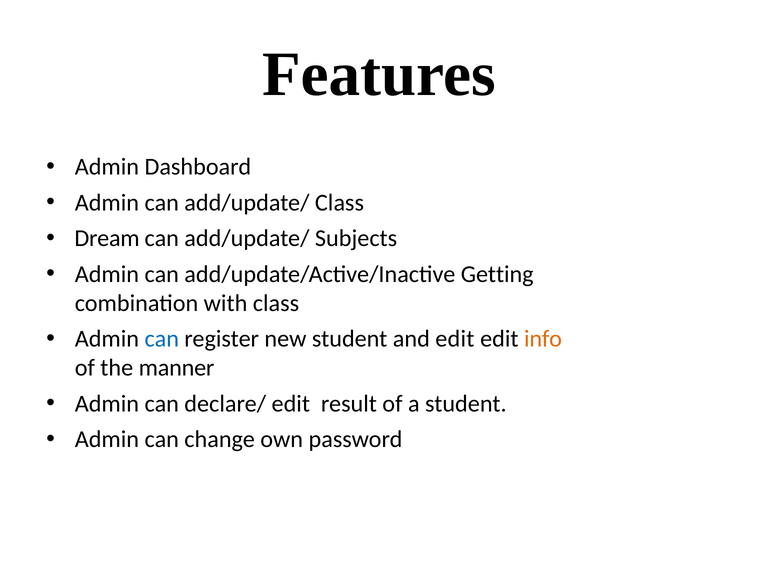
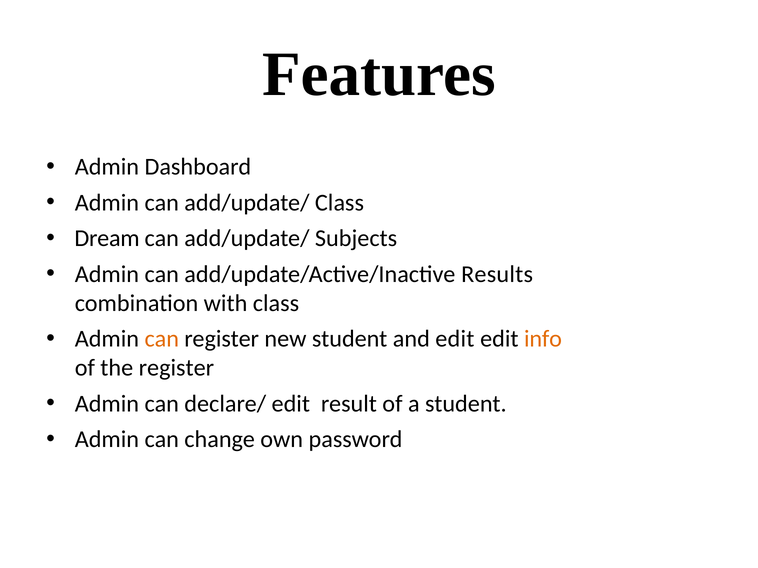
Getting: Getting -> Results
can at (162, 339) colour: blue -> orange
the manner: manner -> register
